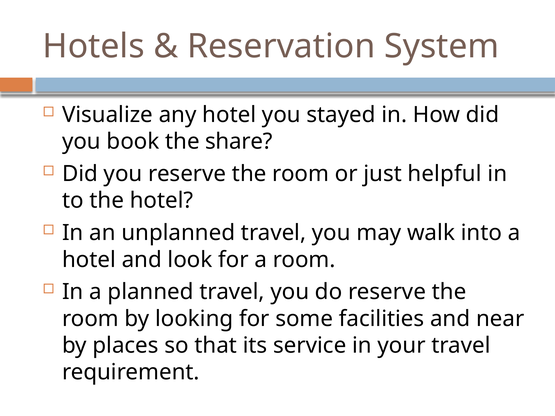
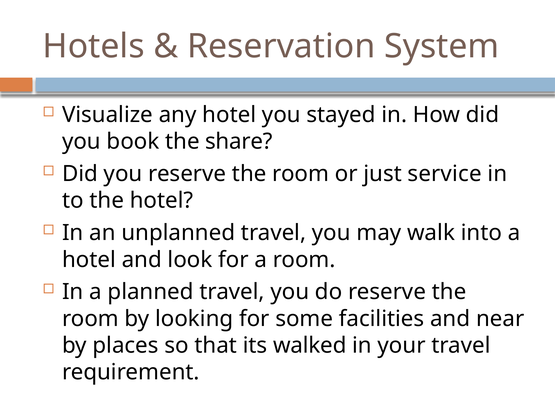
helpful: helpful -> service
service: service -> walked
